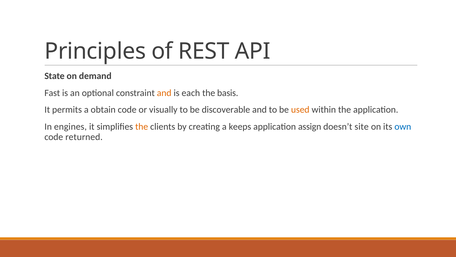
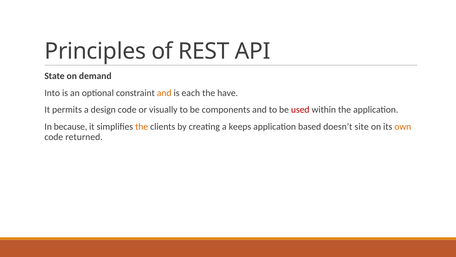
Fast: Fast -> Into
basis: basis -> have
obtain: obtain -> design
discoverable: discoverable -> components
used colour: orange -> red
engines: engines -> because
assign: assign -> based
own colour: blue -> orange
